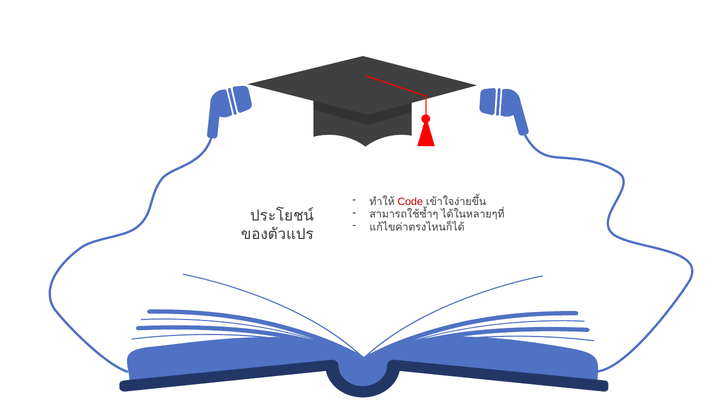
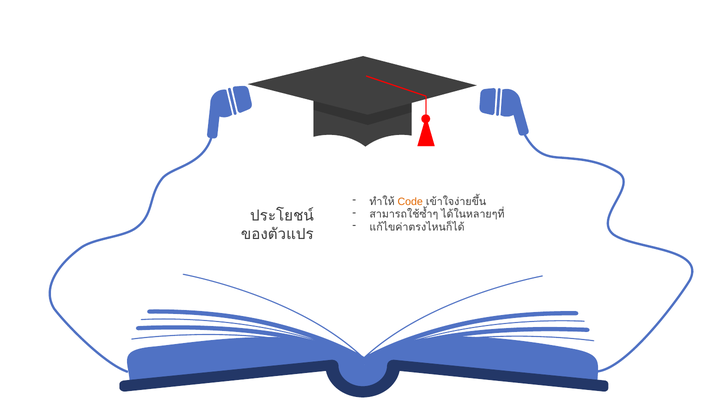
Code colour: red -> orange
